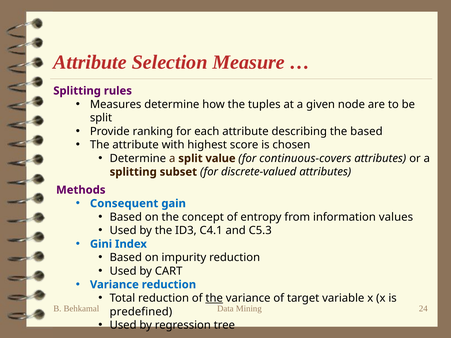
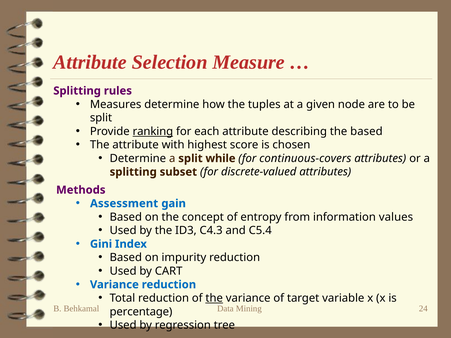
ranking underline: none -> present
value: value -> while
Consequent: Consequent -> Assessment
C4.1: C4.1 -> C4.3
C5.3: C5.3 -> C5.4
predefined: predefined -> percentage
